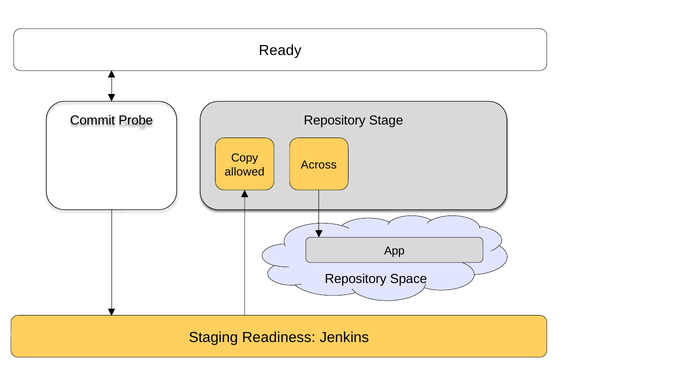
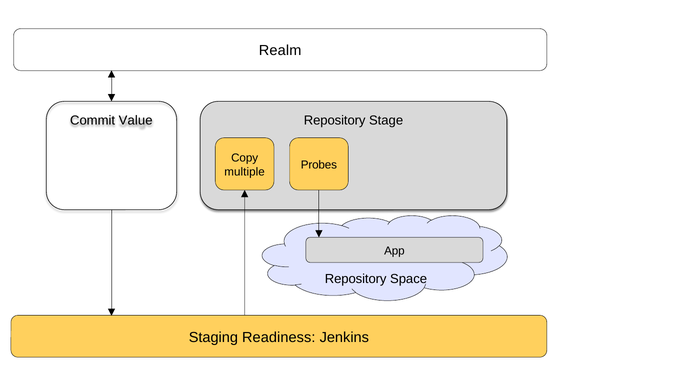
Ready: Ready -> Realm
Probe: Probe -> Value
Across: Across -> Probes
allowed: allowed -> multiple
